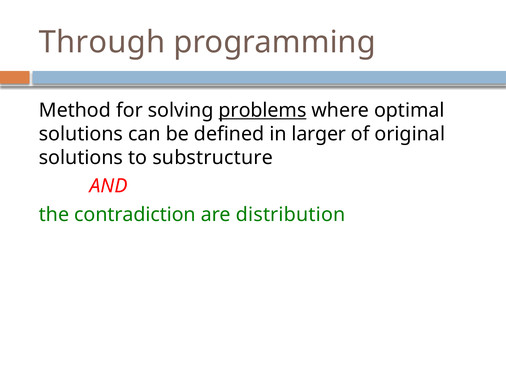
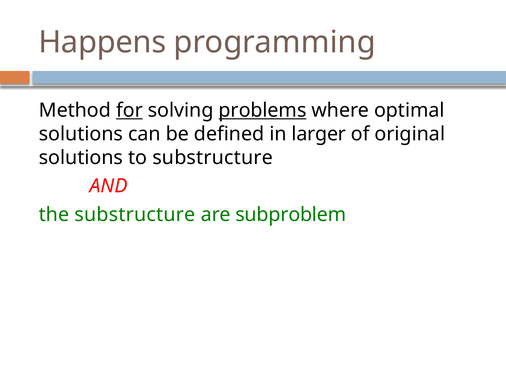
Through: Through -> Happens
for underline: none -> present
the contradiction: contradiction -> substructure
distribution: distribution -> subproblem
